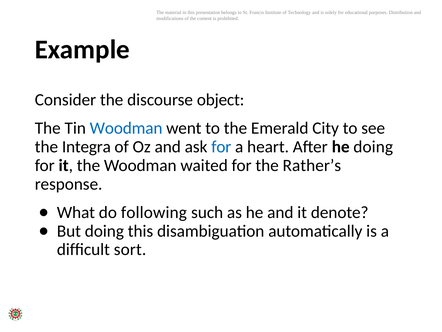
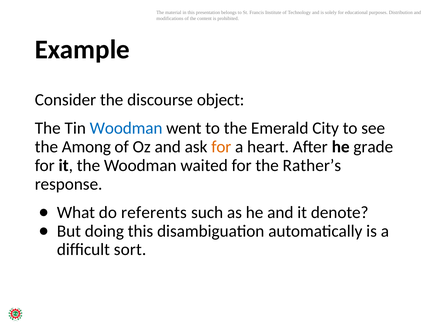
Integra: Integra -> Among
for at (221, 147) colour: blue -> orange
he doing: doing -> grade
following: following -> referents
